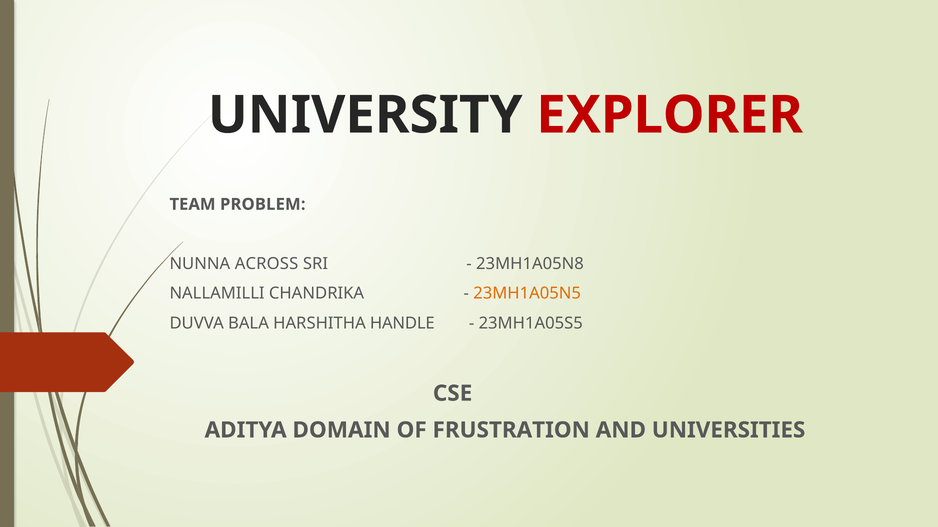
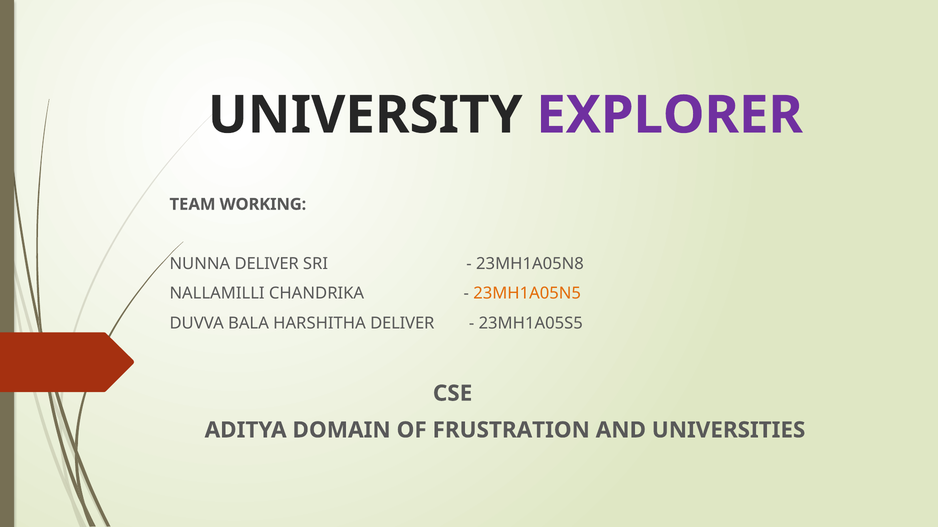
EXPLORER colour: red -> purple
PROBLEM: PROBLEM -> WORKING
NUNNA ACROSS: ACROSS -> DELIVER
HARSHITHA HANDLE: HANDLE -> DELIVER
